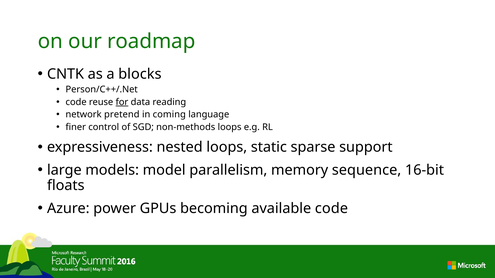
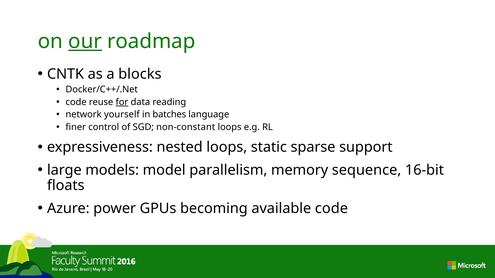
our underline: none -> present
Person/C++/.Net: Person/C++/.Net -> Docker/C++/.Net
pretend: pretend -> yourself
coming: coming -> batches
non-methods: non-methods -> non-constant
